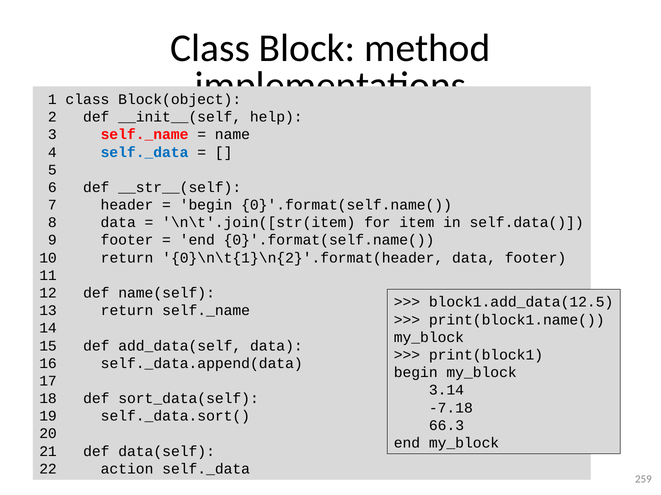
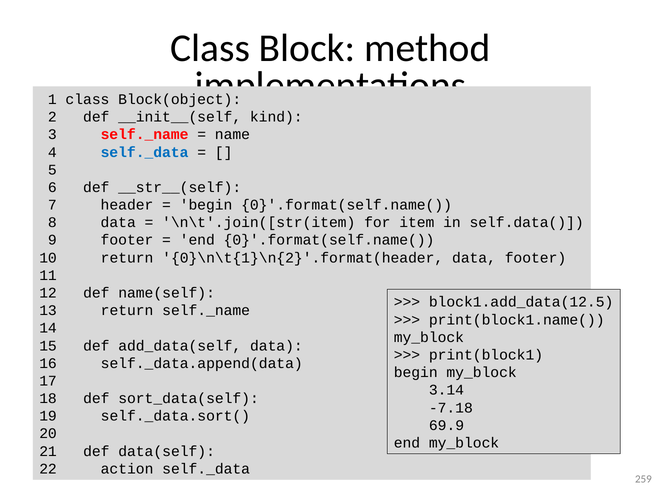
help: help -> kind
66.3: 66.3 -> 69.9
